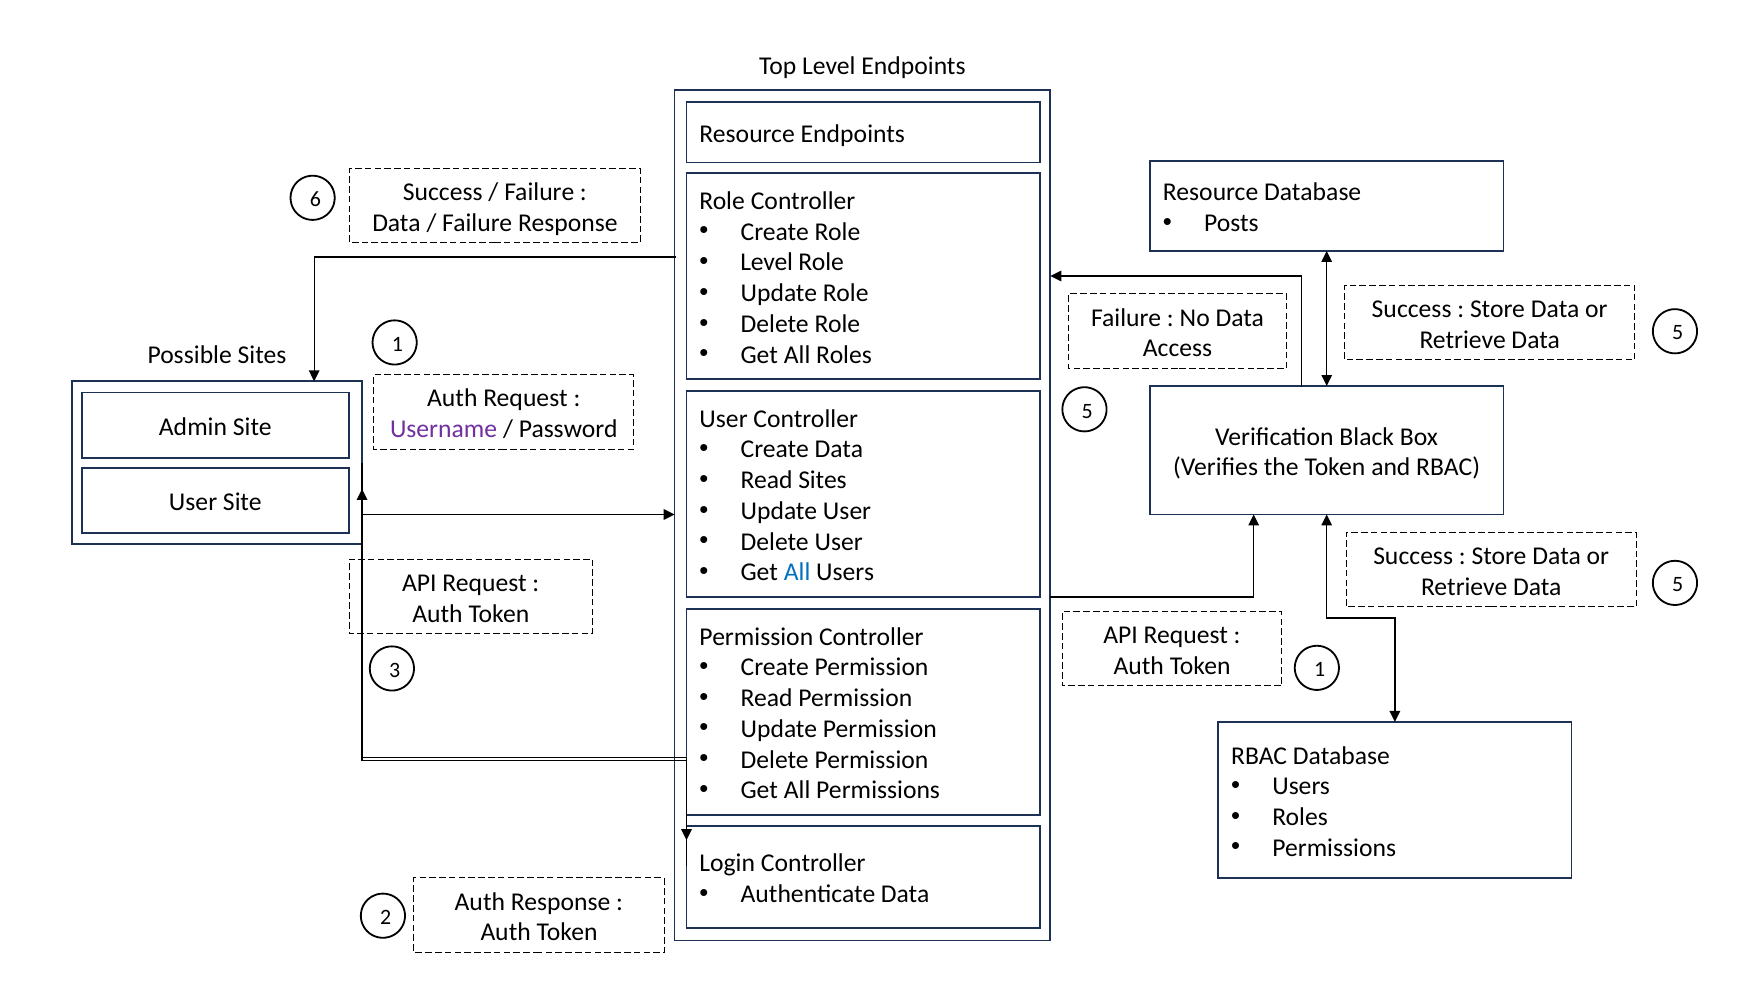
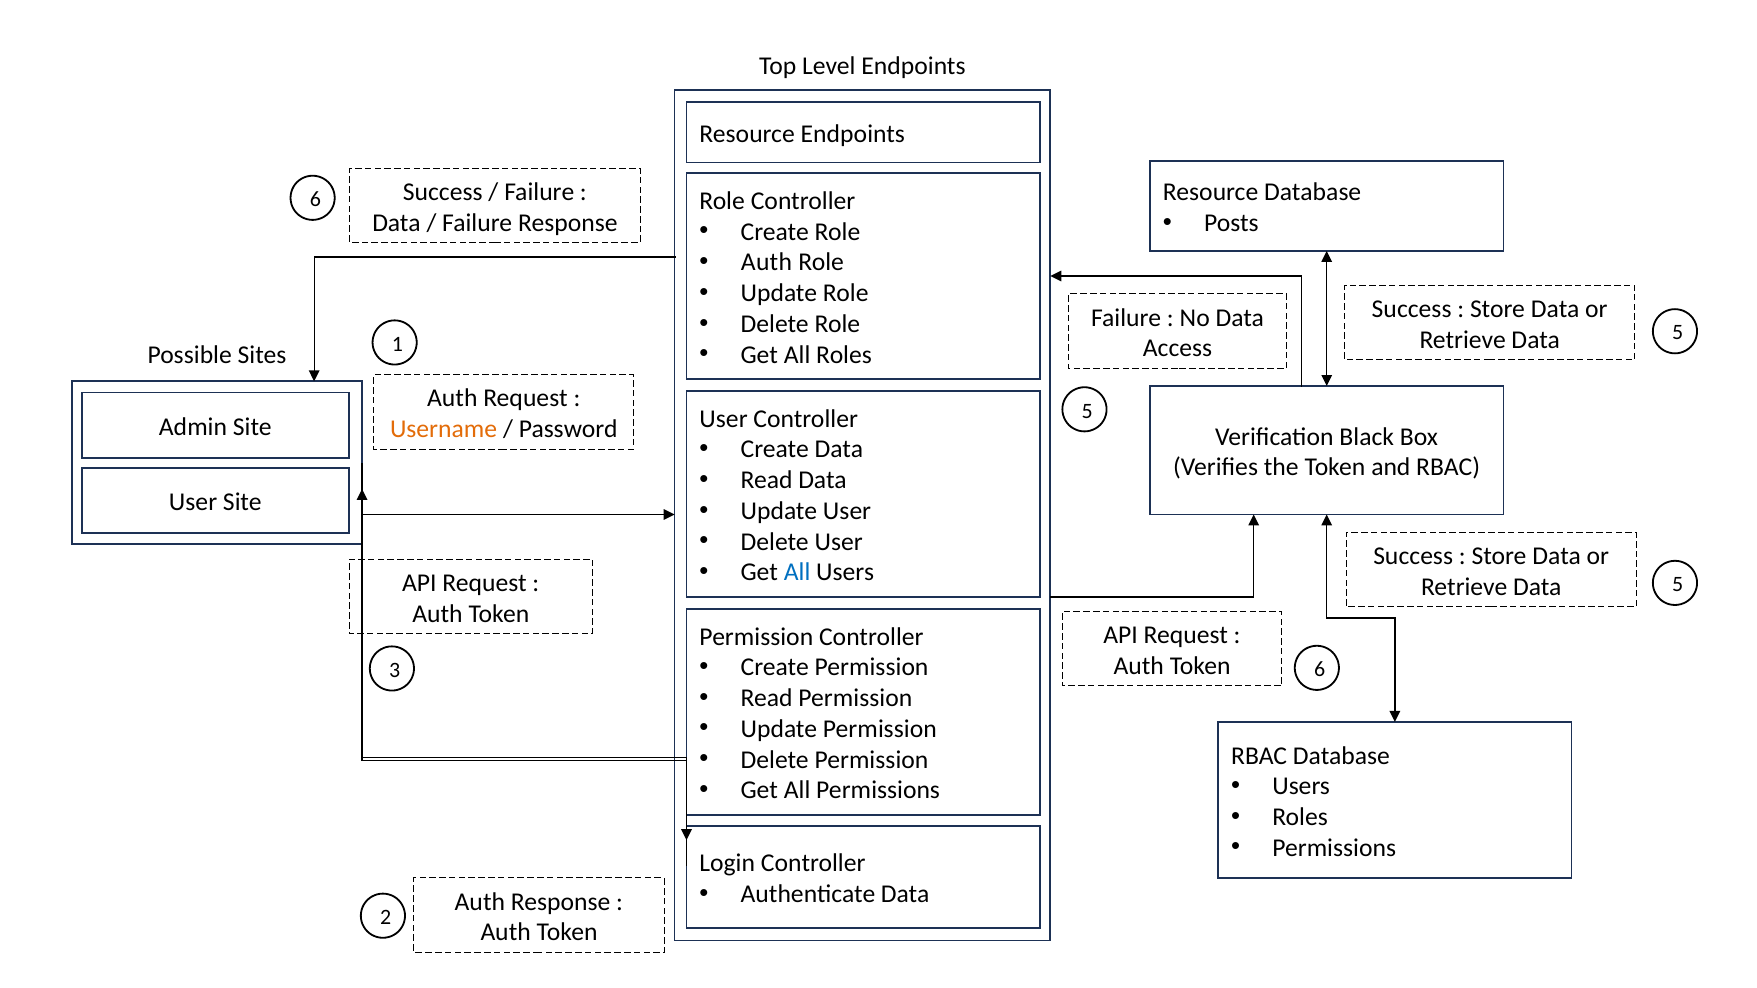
Level at (767, 263): Level -> Auth
Username colour: purple -> orange
Read Sites: Sites -> Data
3 1: 1 -> 6
